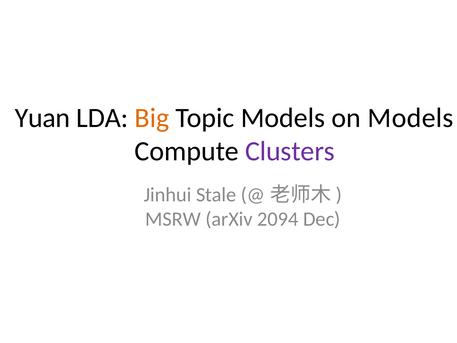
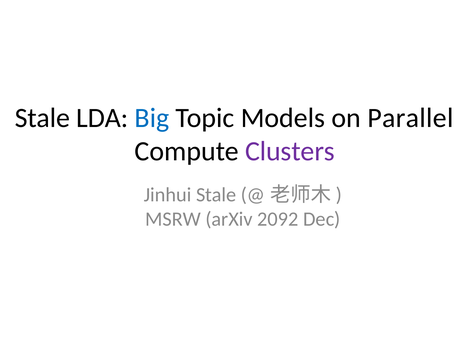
Yuan at (42, 118): Yuan -> Stale
Big colour: orange -> blue
on Models: Models -> Parallel
2094: 2094 -> 2092
